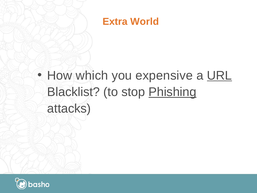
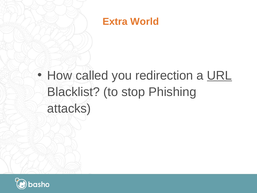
which: which -> called
expensive: expensive -> redirection
Phishing underline: present -> none
